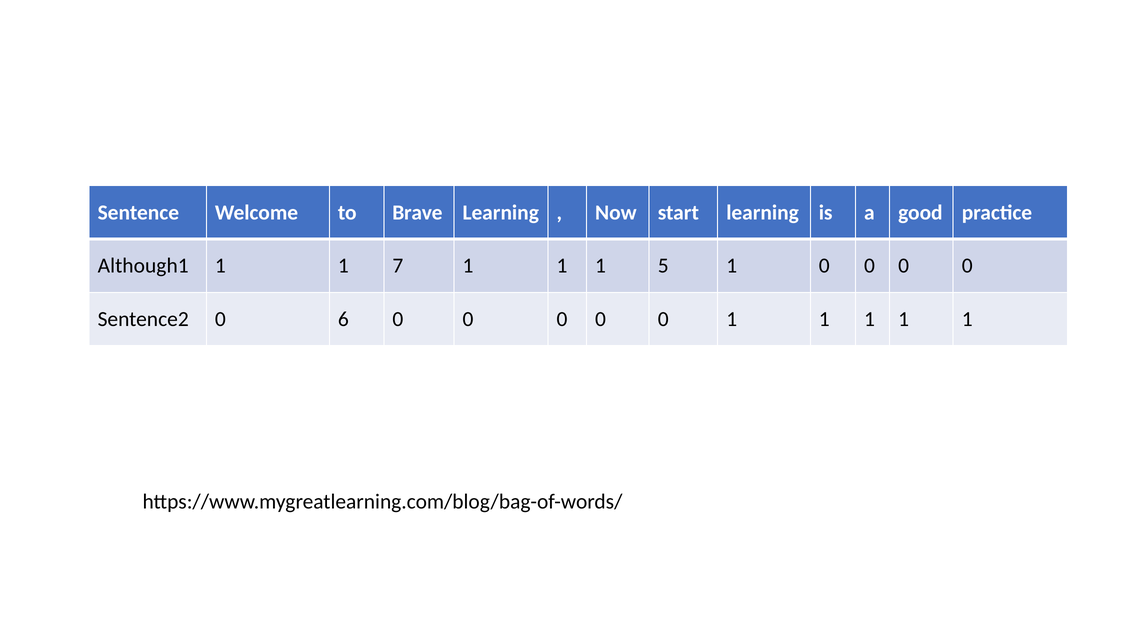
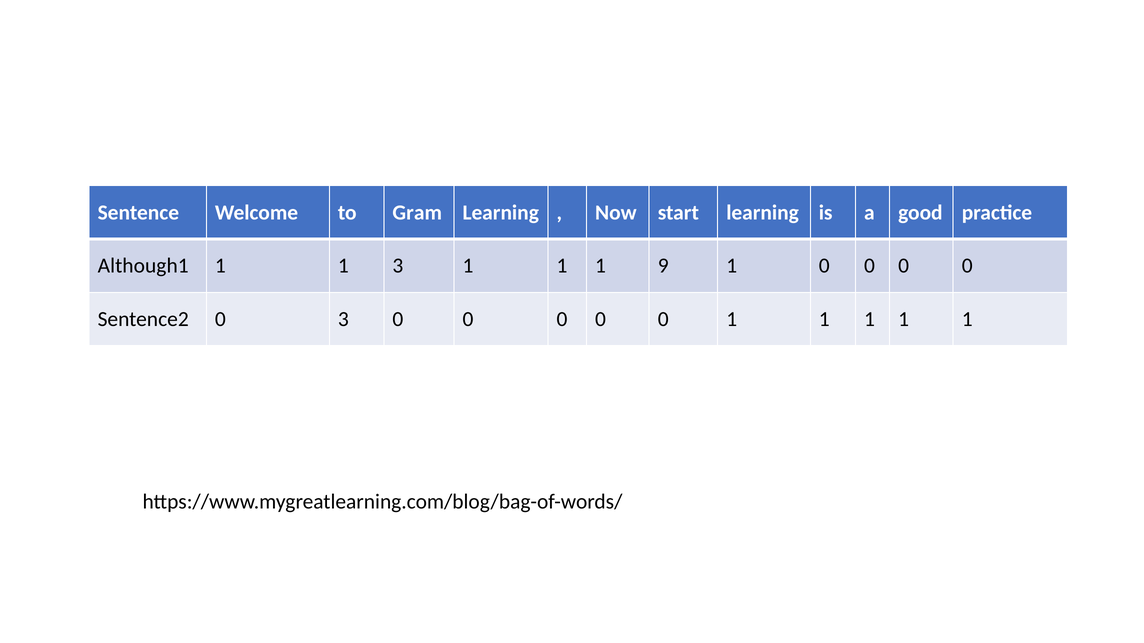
Brave: Brave -> Gram
1 7: 7 -> 3
5: 5 -> 9
0 6: 6 -> 3
